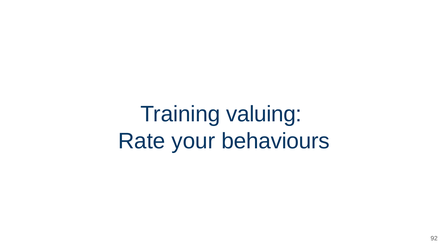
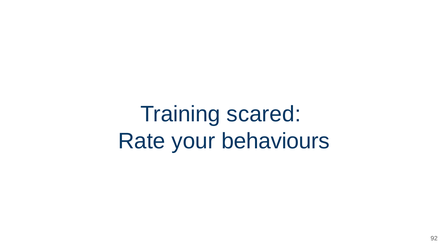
valuing: valuing -> scared
